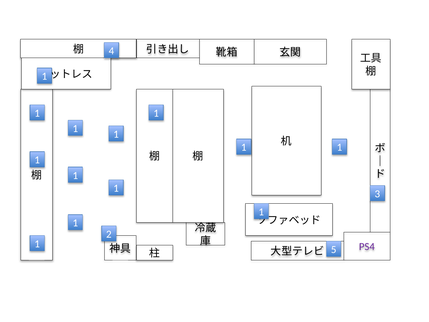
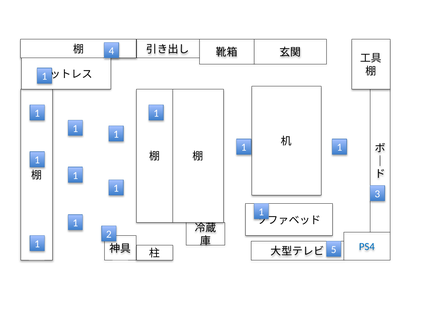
PS4 colour: purple -> blue
